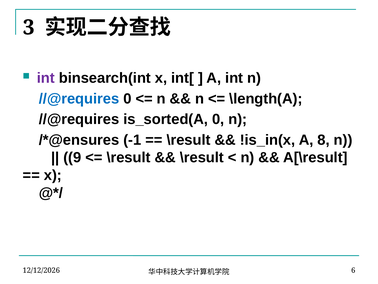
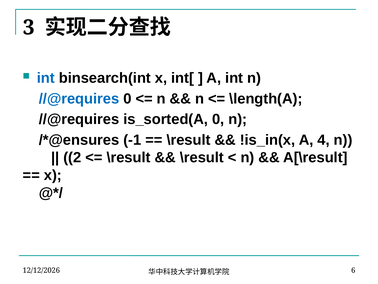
int at (46, 78) colour: purple -> blue
8: 8 -> 4
9: 9 -> 2
